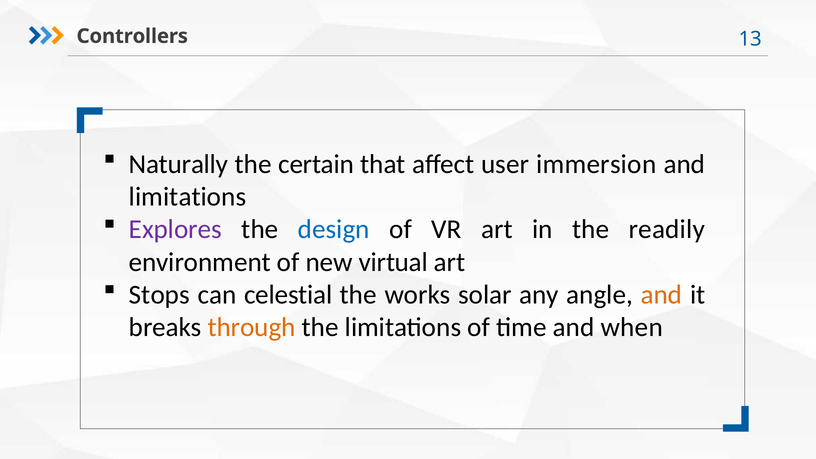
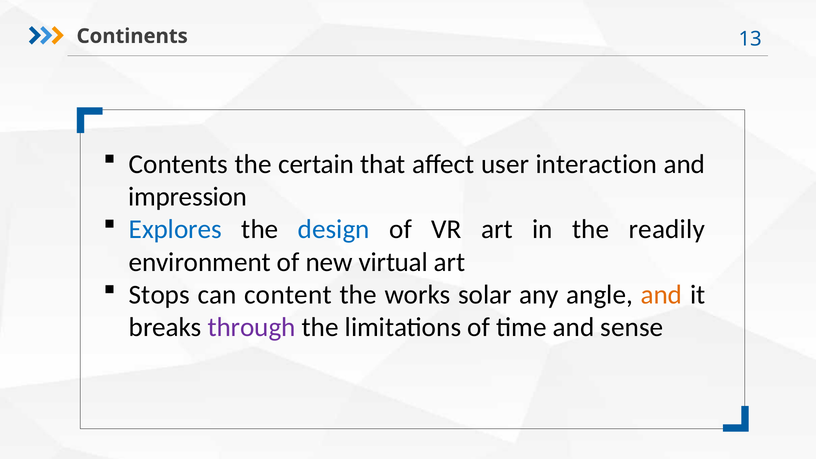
Controllers: Controllers -> Continents
Naturally: Naturally -> Contents
immersion: immersion -> interaction
limitations at (188, 197): limitations -> impression
Explores colour: purple -> blue
celestial: celestial -> content
through colour: orange -> purple
when: when -> sense
